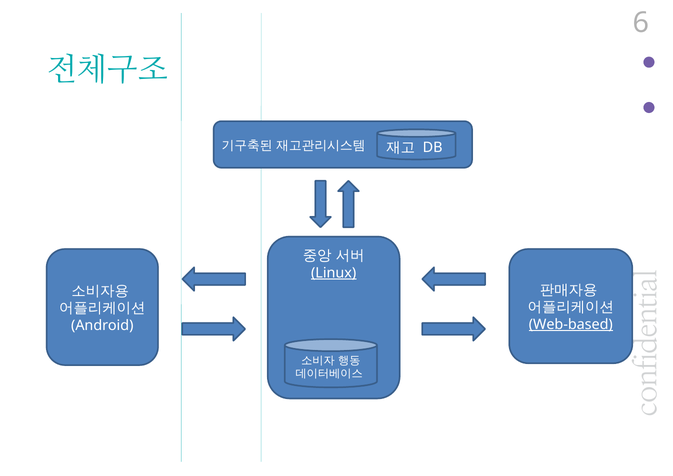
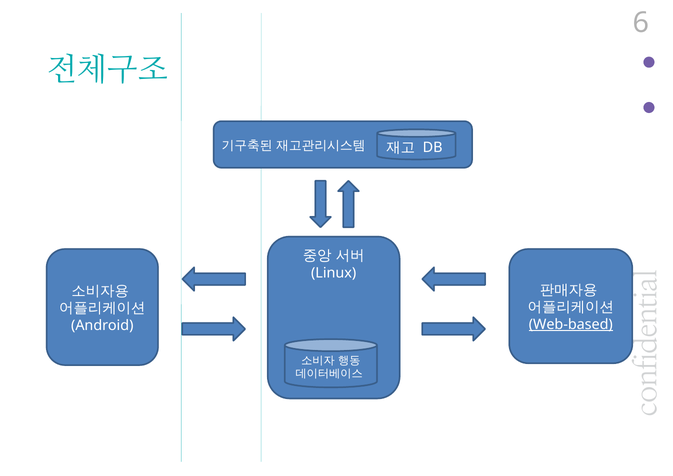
Linux underline: present -> none
